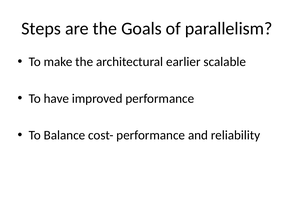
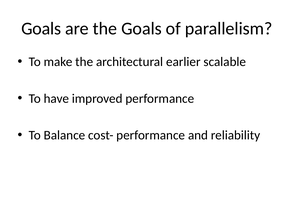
Steps at (41, 28): Steps -> Goals
